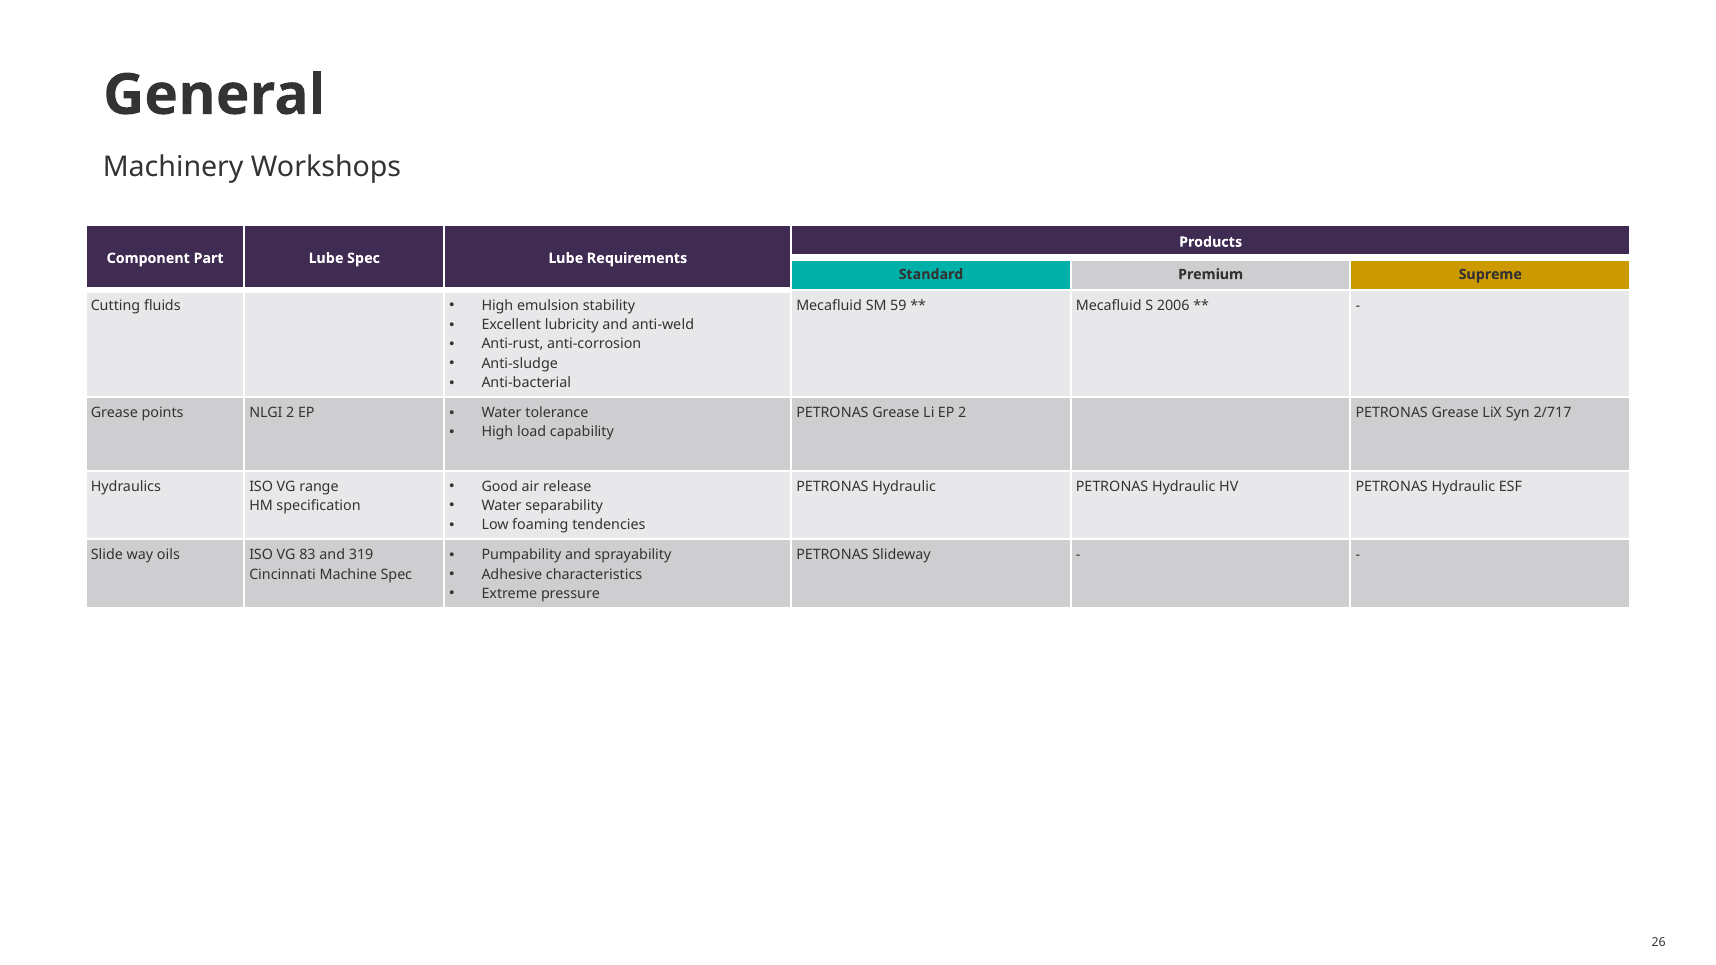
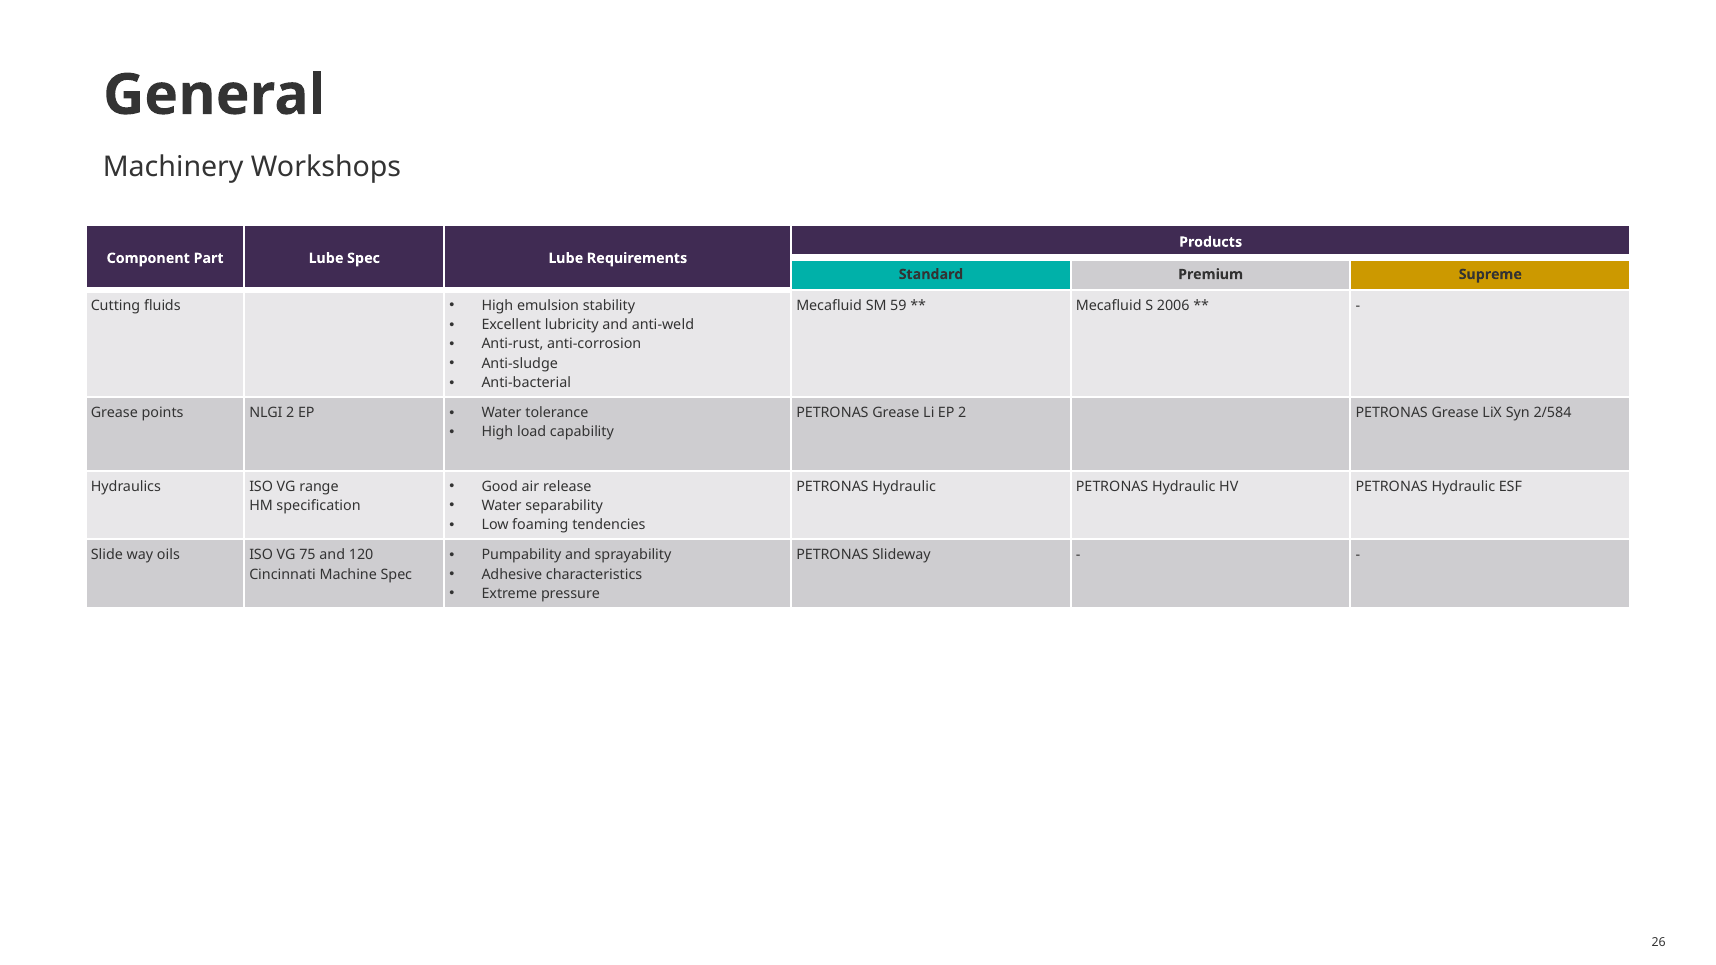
2/717: 2/717 -> 2/584
83: 83 -> 75
319: 319 -> 120
